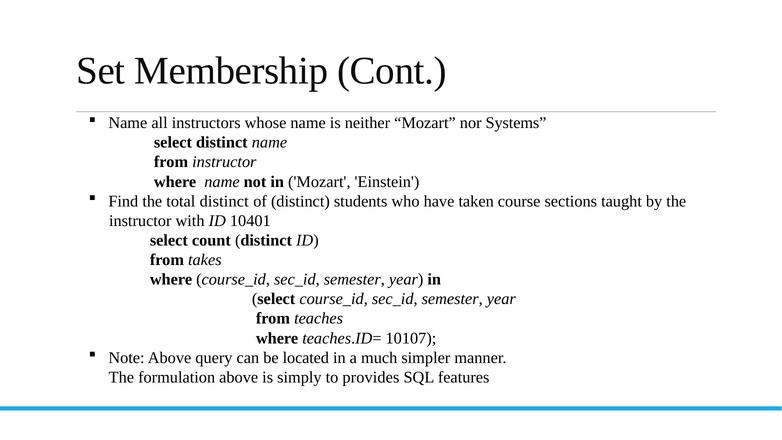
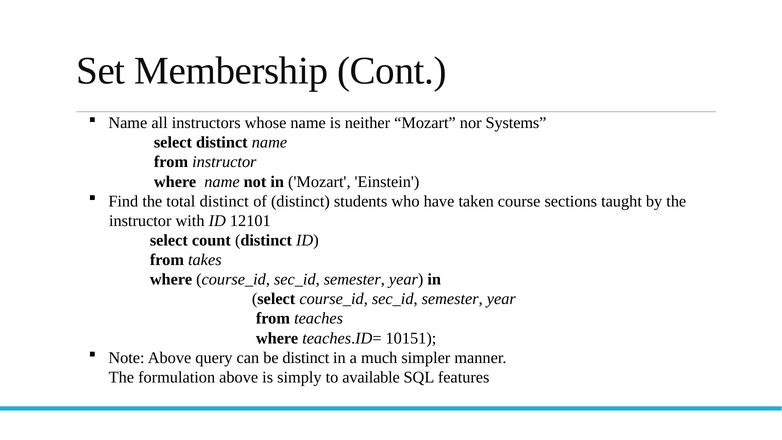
10401: 10401 -> 12101
10107: 10107 -> 10151
be located: located -> distinct
provides: provides -> available
